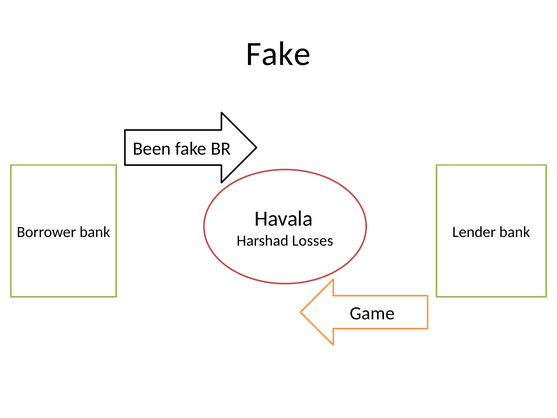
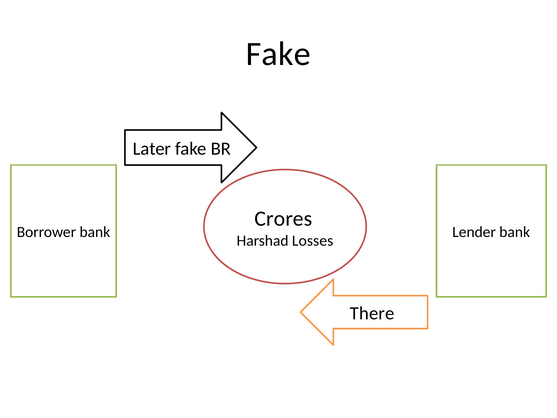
Been: Been -> Later
Havala: Havala -> Crores
Game: Game -> There
